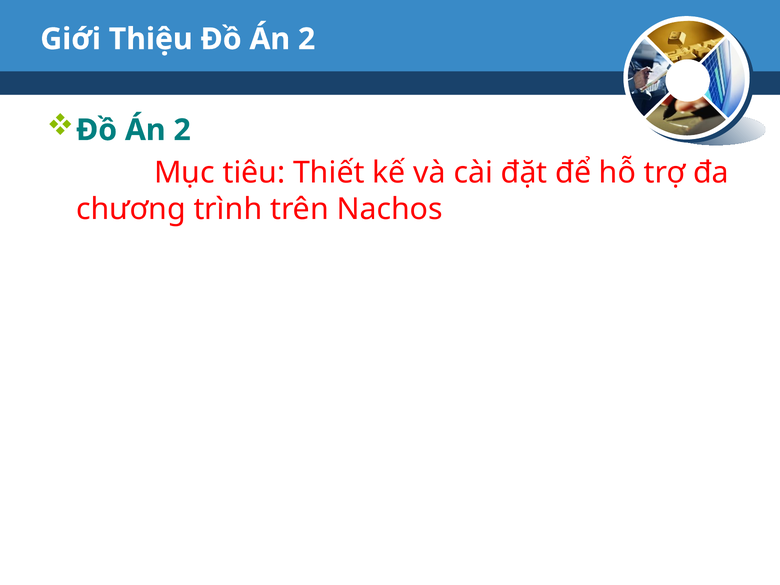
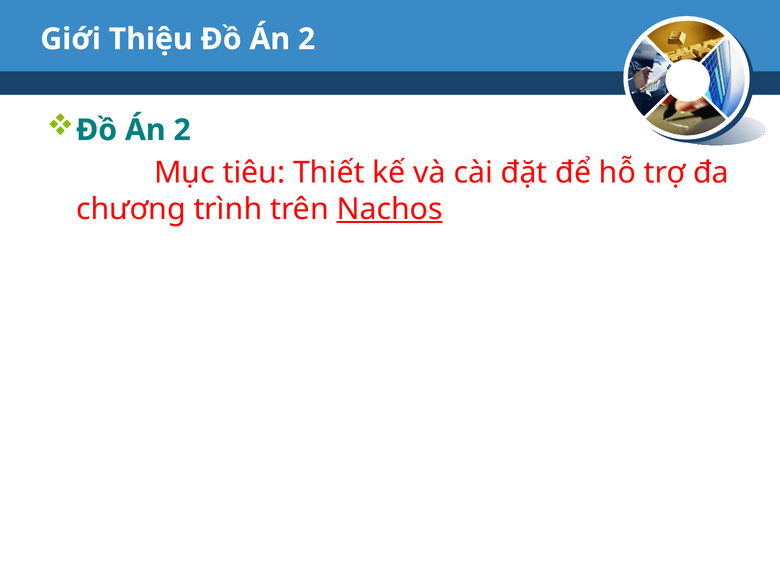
Nachos underline: none -> present
